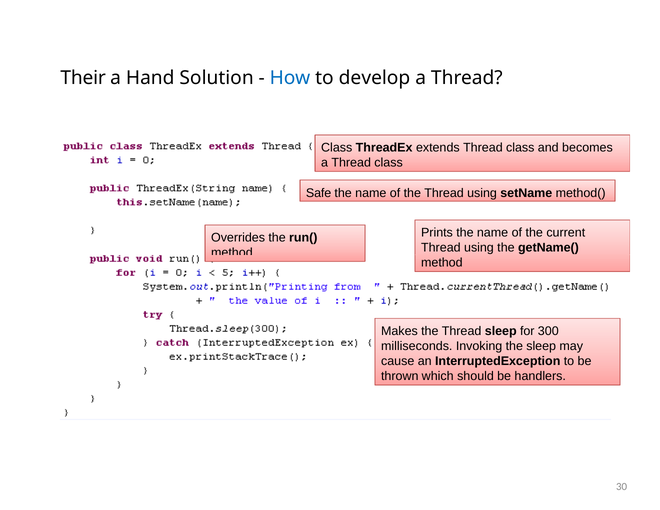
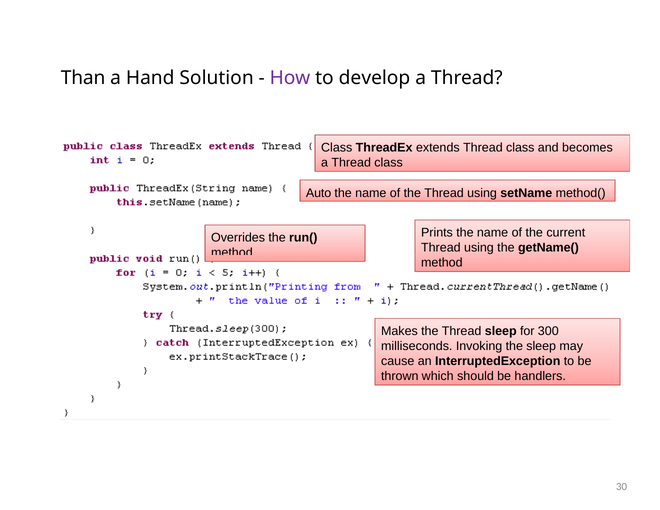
Their: Their -> Than
How colour: blue -> purple
Safe: Safe -> Auto
